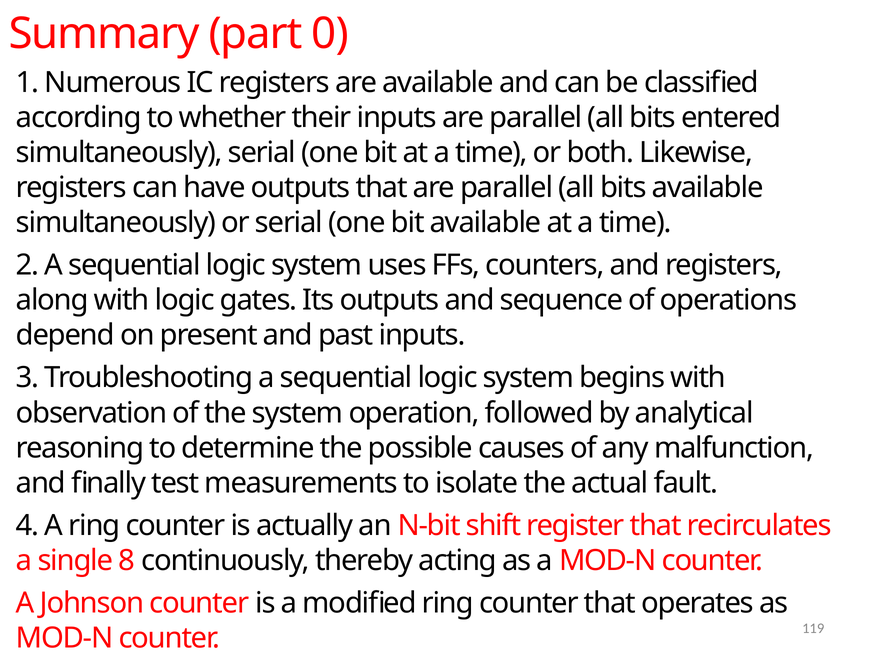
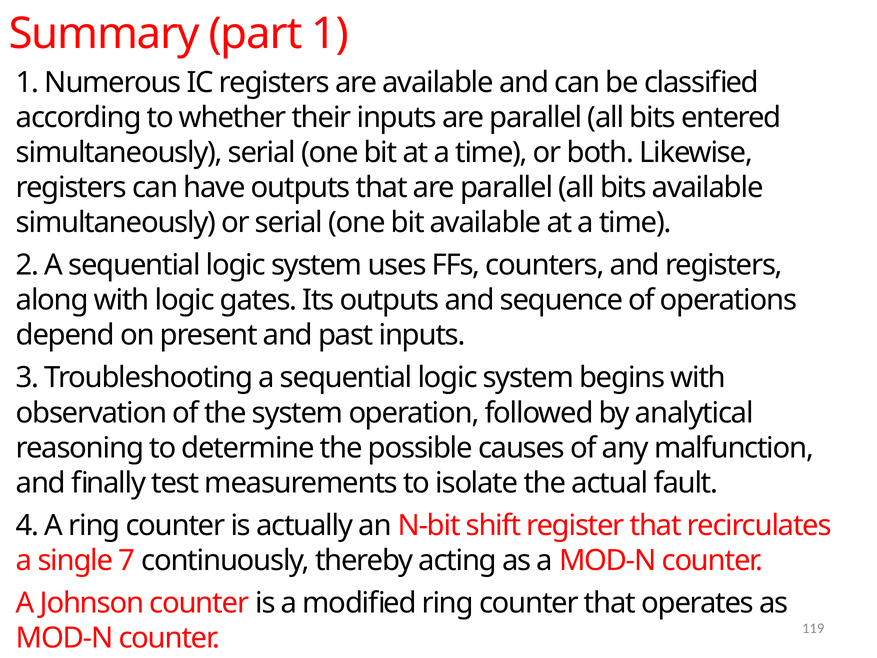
part 0: 0 -> 1
8: 8 -> 7
